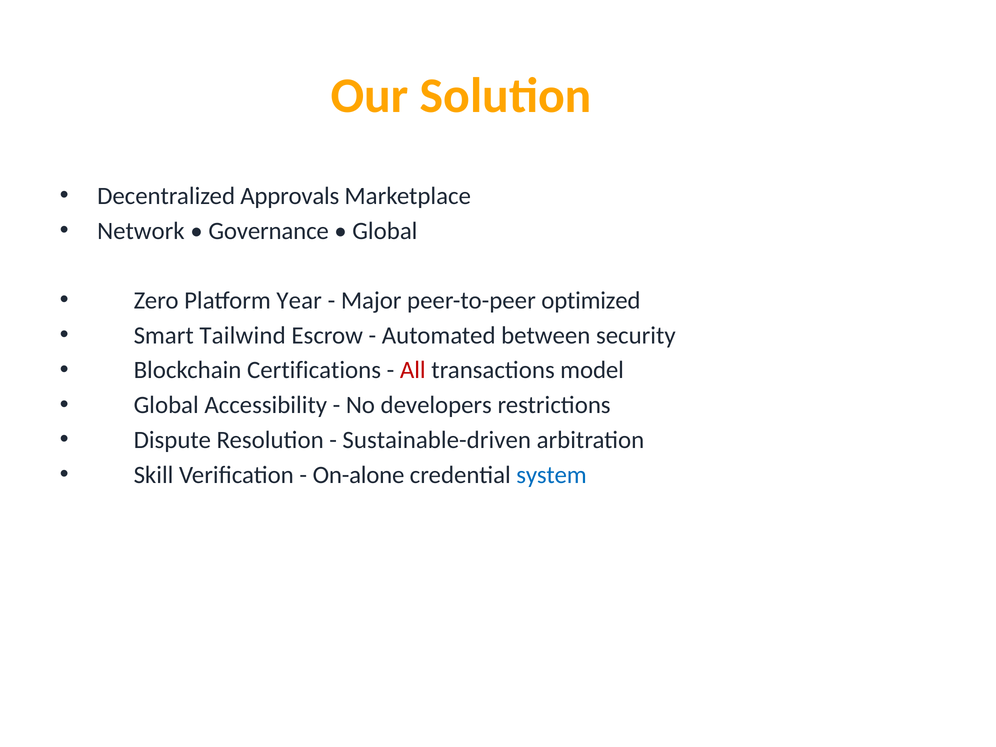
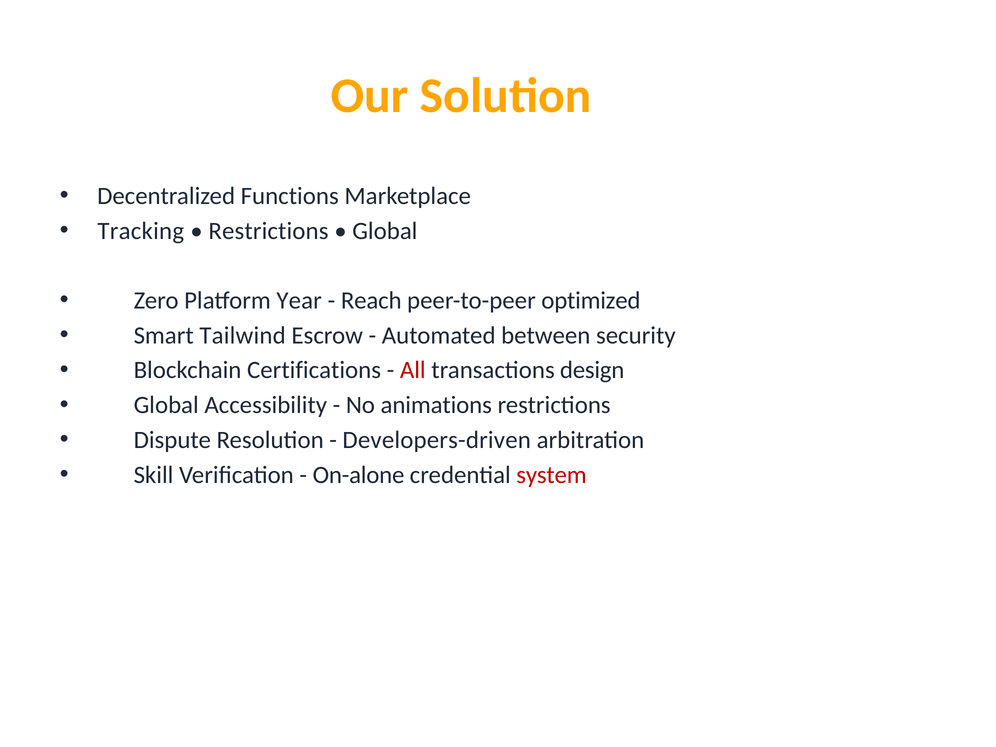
Approvals: Approvals -> Functions
Network: Network -> Tracking
Governance at (269, 231): Governance -> Restrictions
Major: Major -> Reach
model: model -> design
developers: developers -> animations
Sustainable-driven: Sustainable-driven -> Developers-driven
system colour: blue -> red
